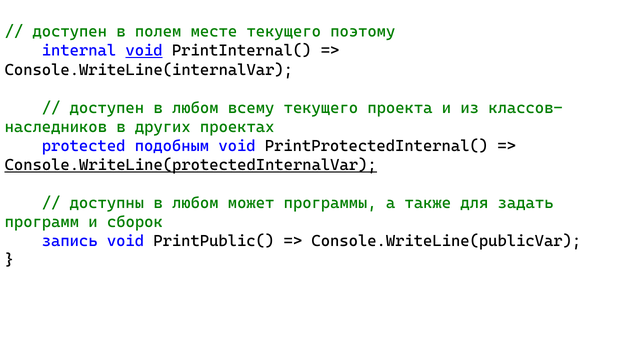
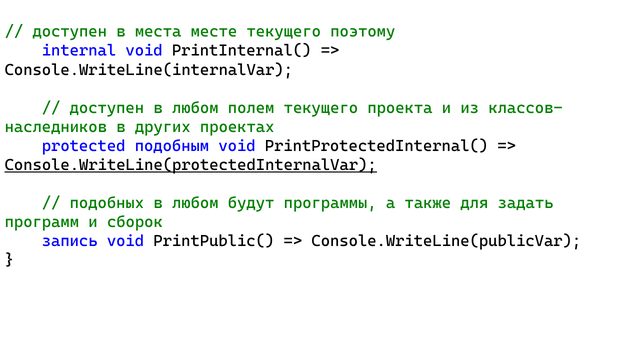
полем: полем -> места
void at (144, 51) underline: present -> none
всему: всему -> полем
доступны: доступны -> подобных
может: может -> будут
